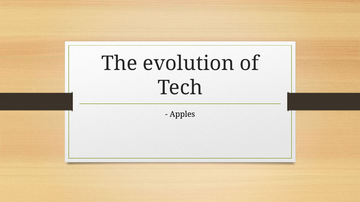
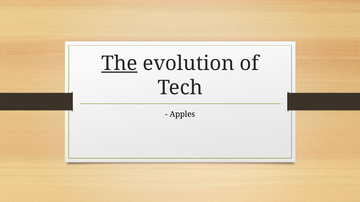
The underline: none -> present
